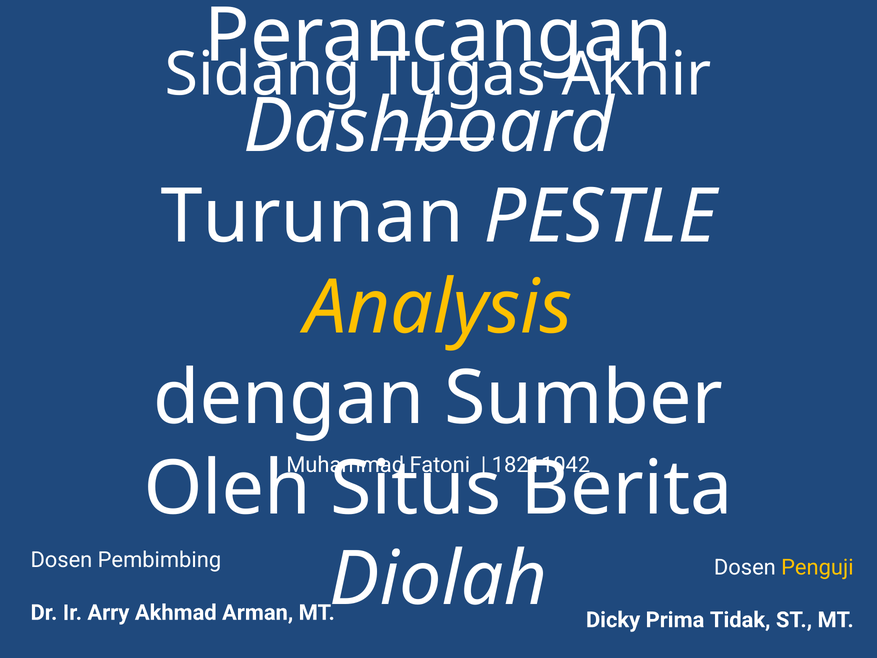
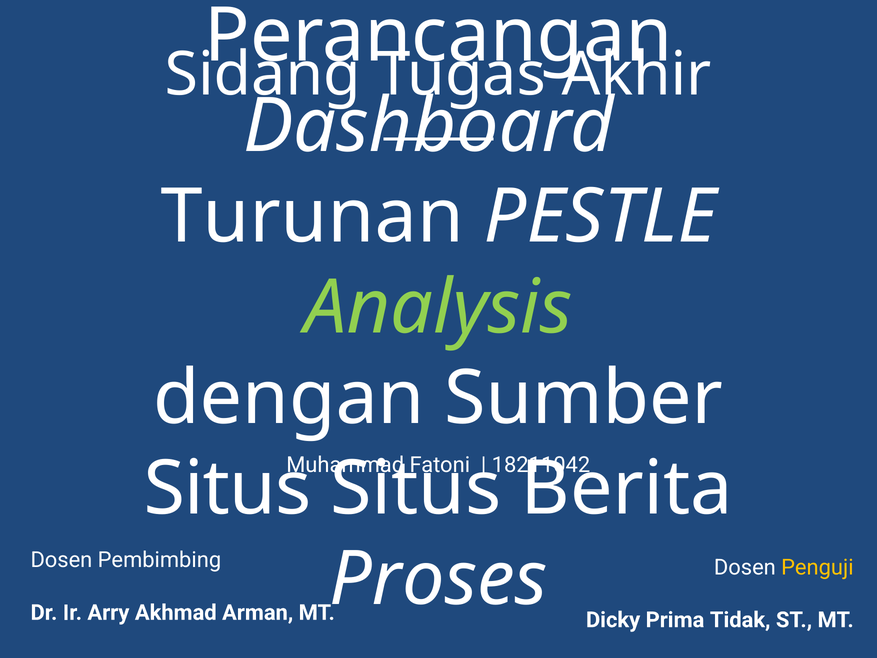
Analysis colour: yellow -> light green
Oleh at (227, 489): Oleh -> Situs
Diolah: Diolah -> Proses
